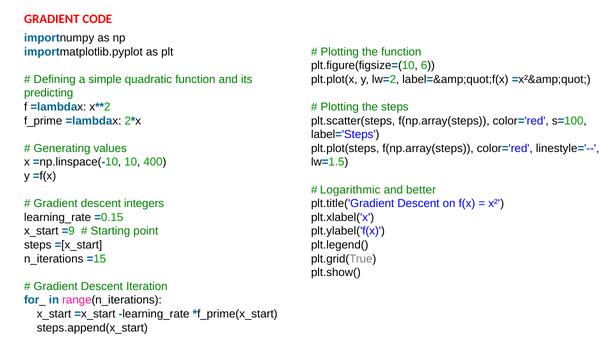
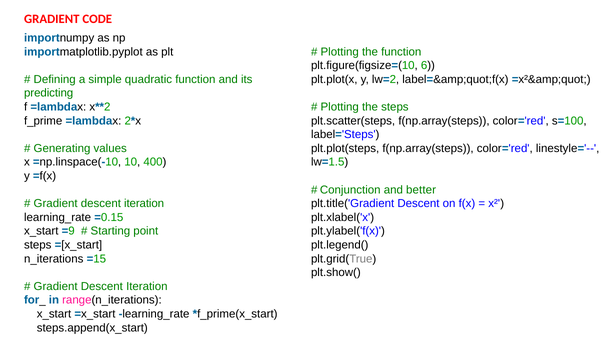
Logarithmic: Logarithmic -> Conjunction
integers at (144, 203): integers -> iteration
